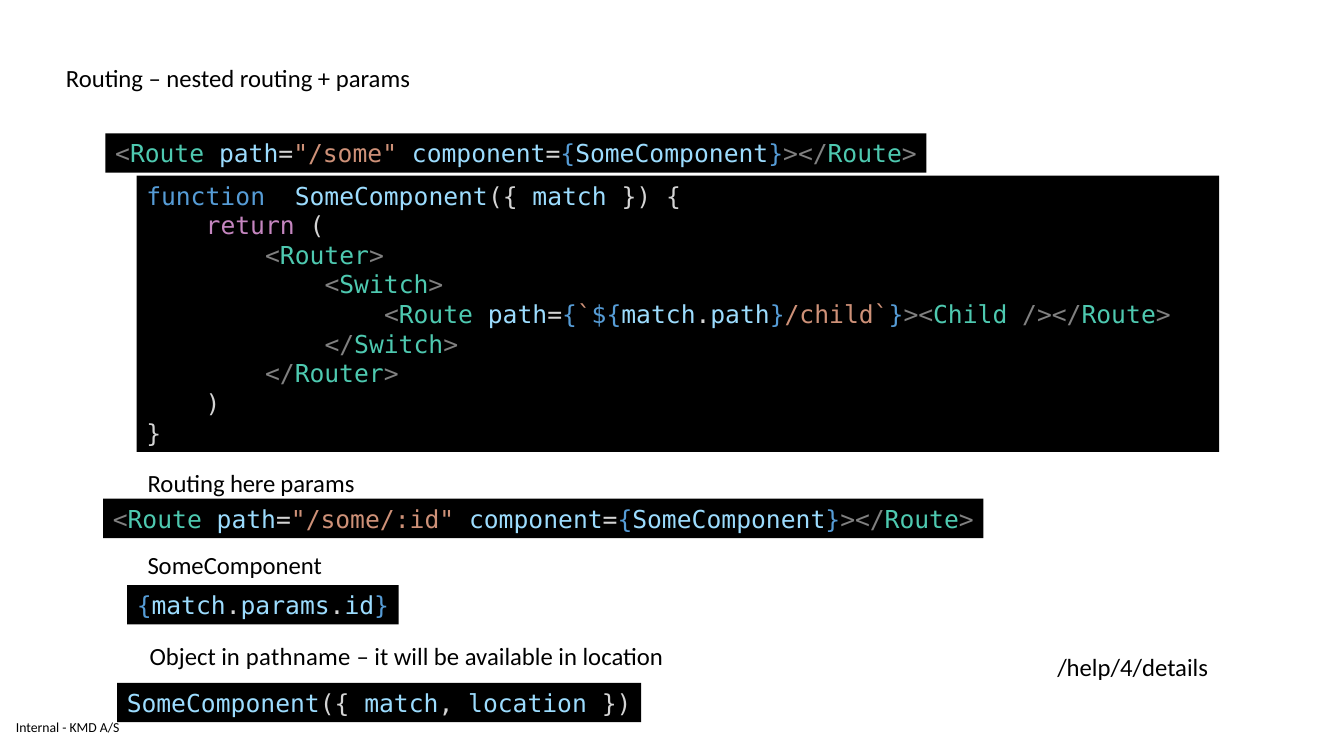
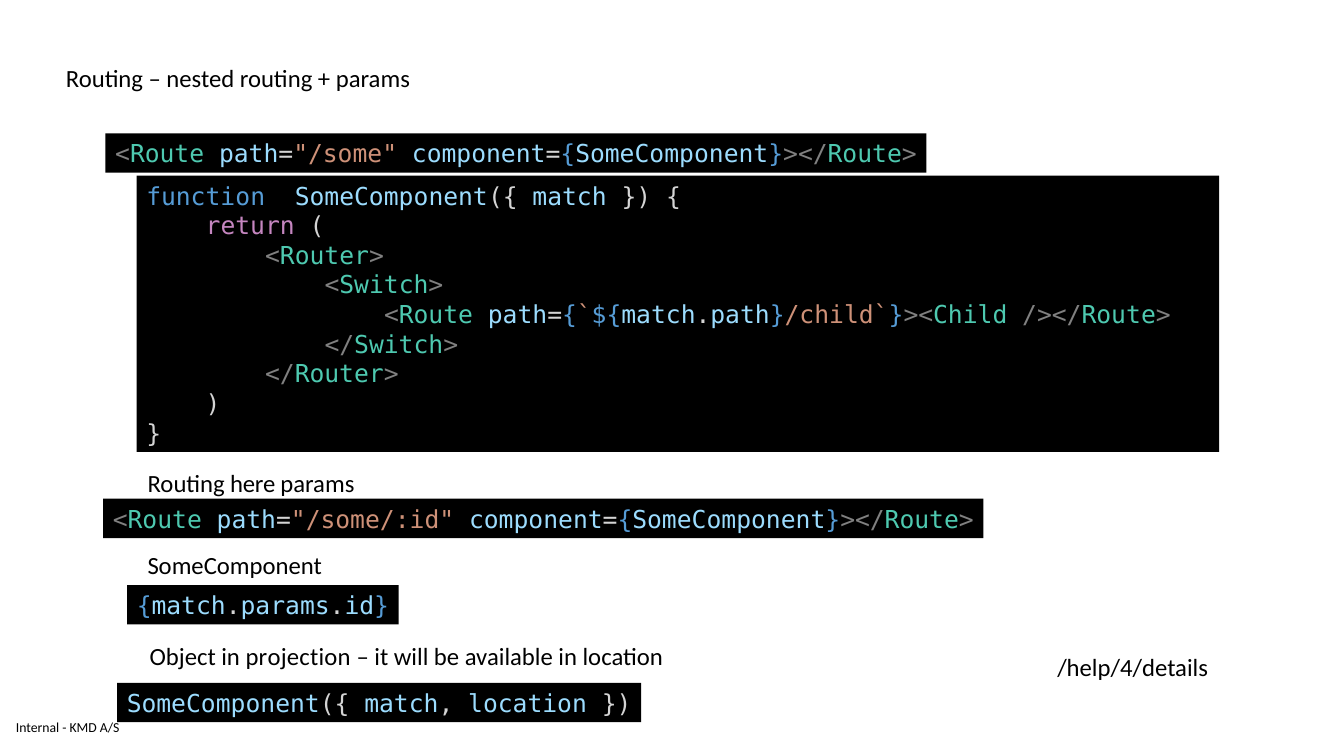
pathname: pathname -> projection
